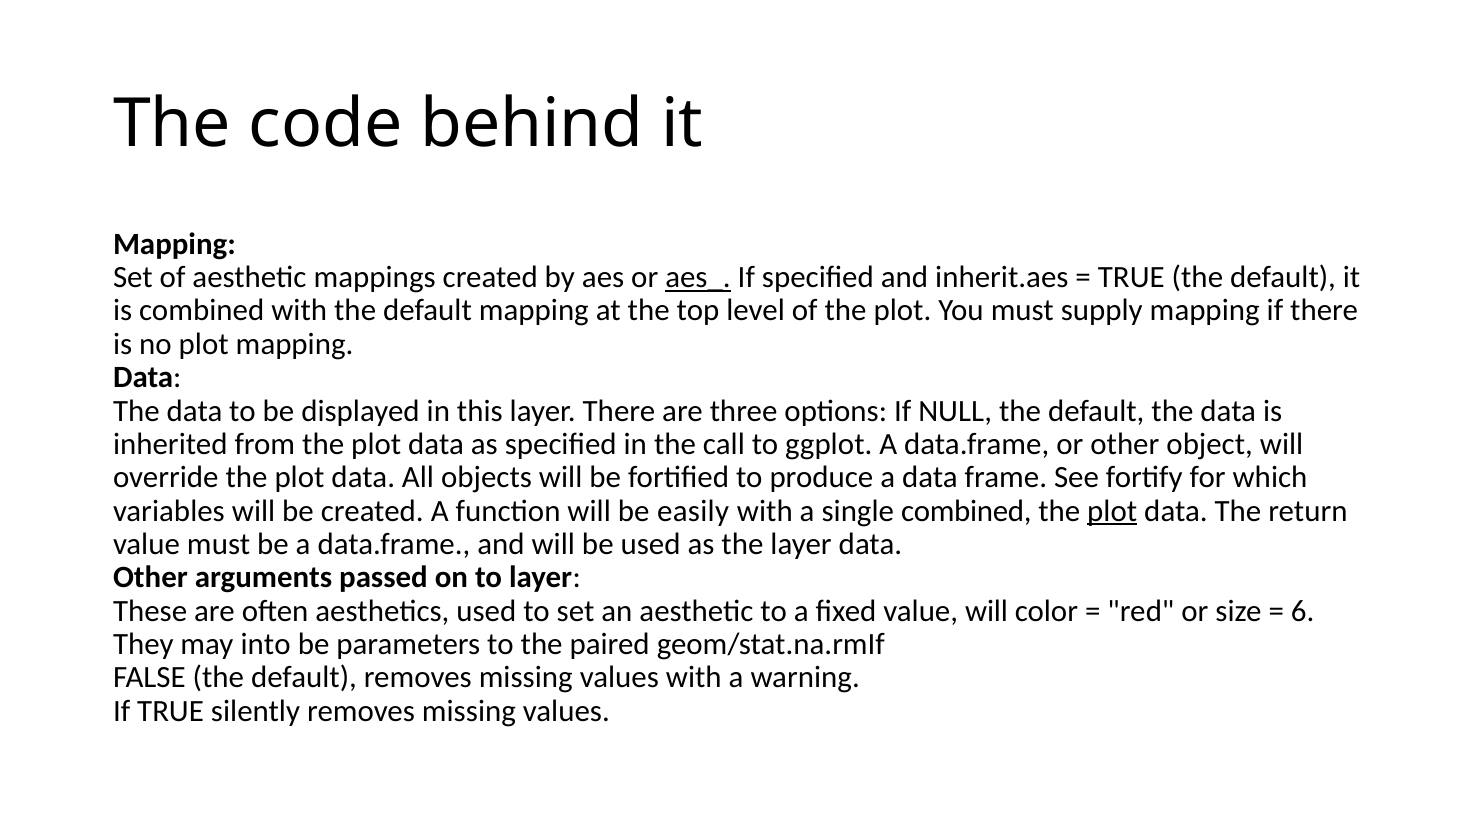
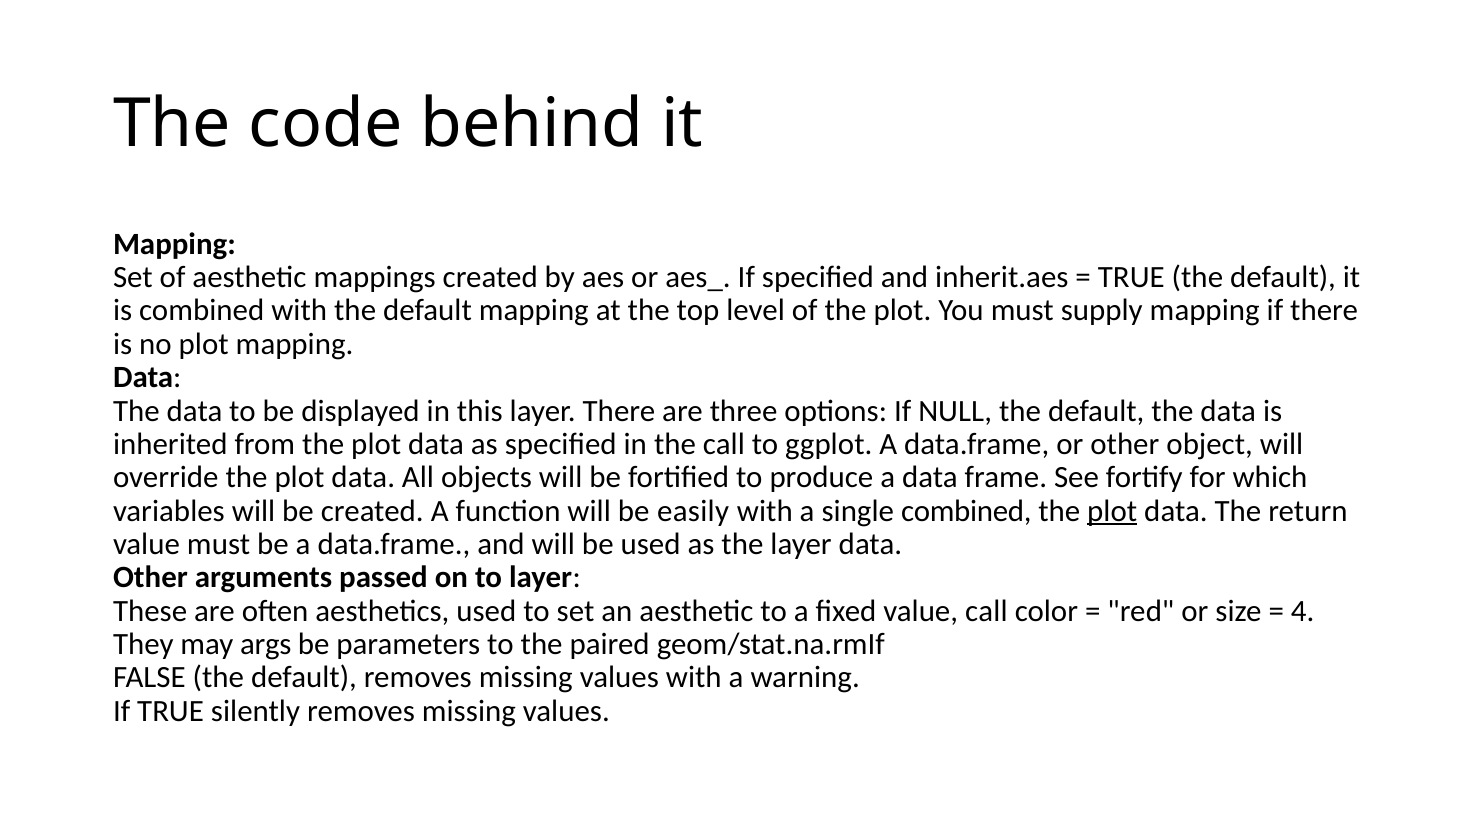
aes_ underline: present -> none
value will: will -> call
6: 6 -> 4
into: into -> args
